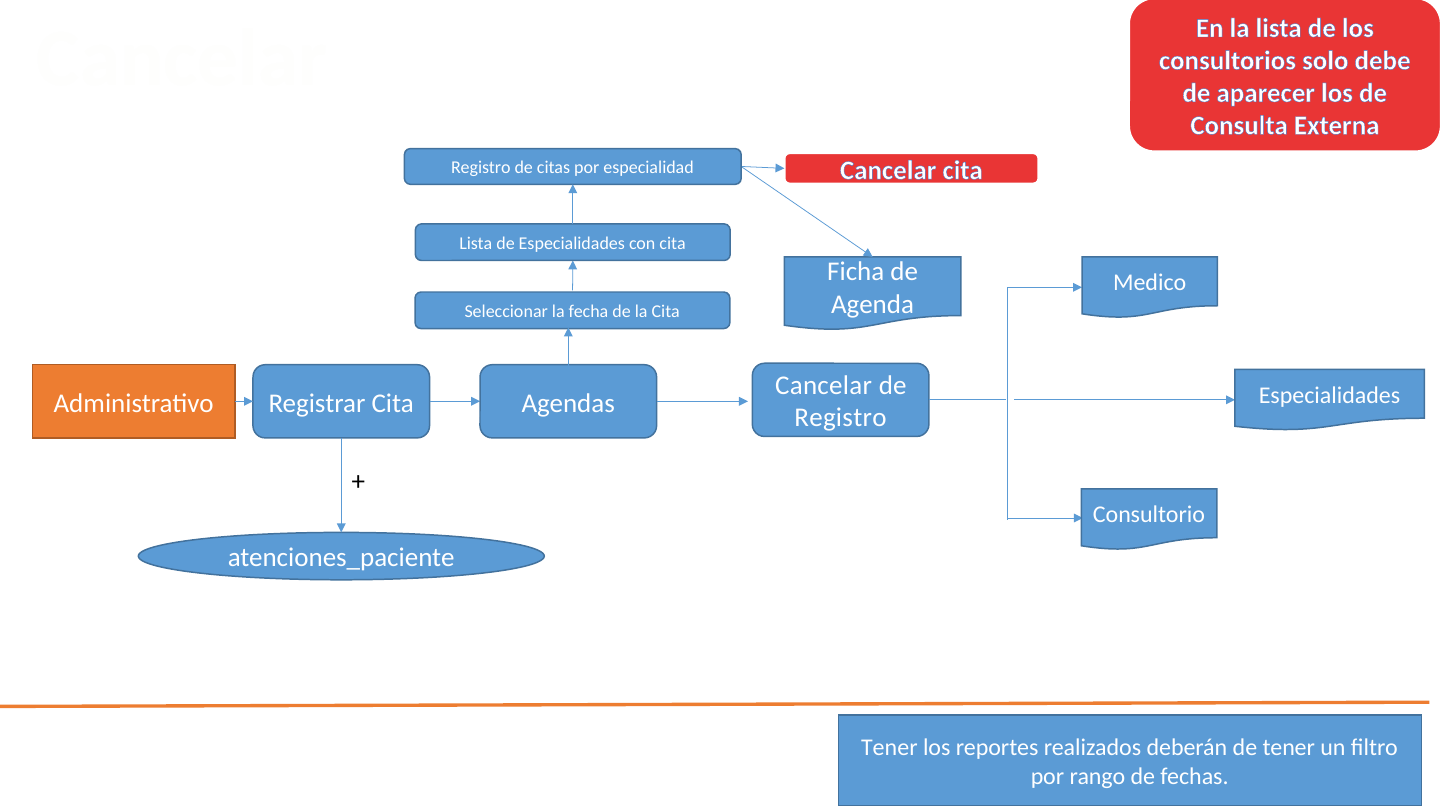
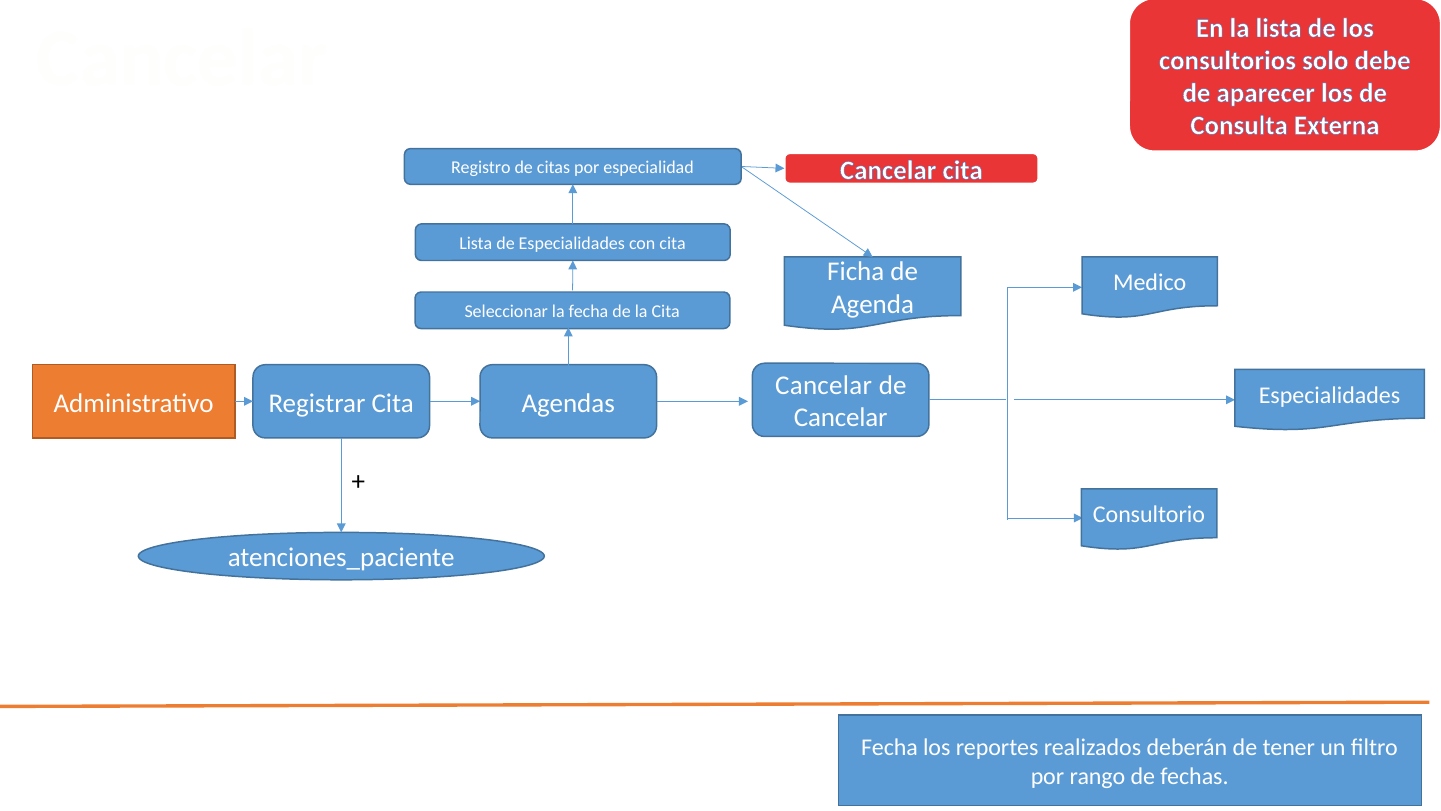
Registro at (840, 418): Registro -> Cancelar
Tener at (889, 747): Tener -> Fecha
